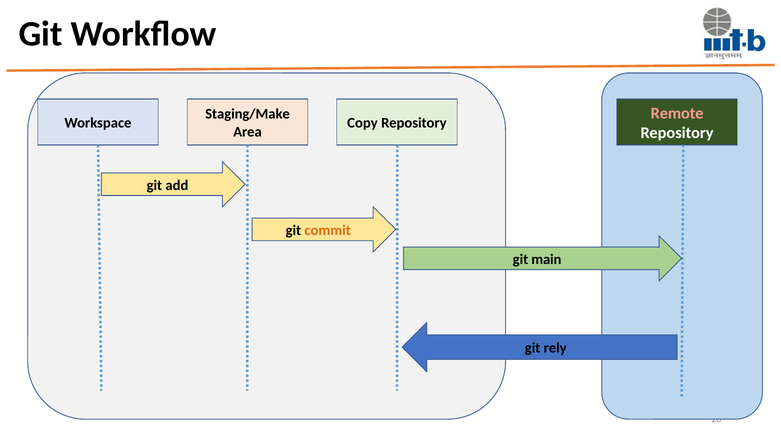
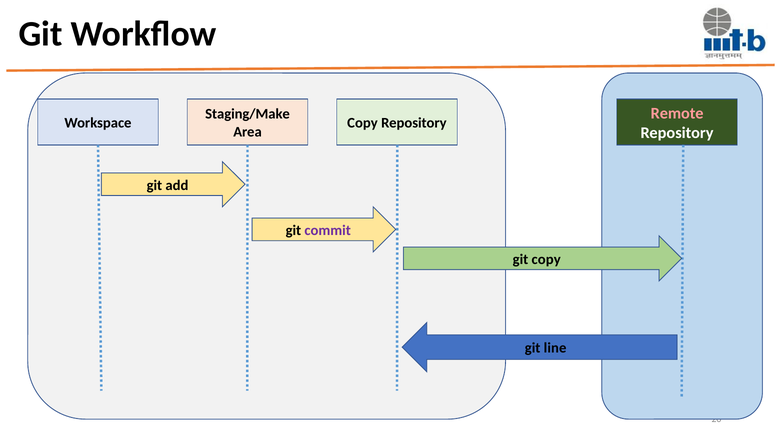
commit colour: orange -> purple
git main: main -> copy
rely: rely -> line
